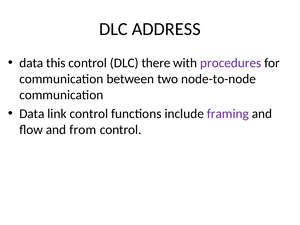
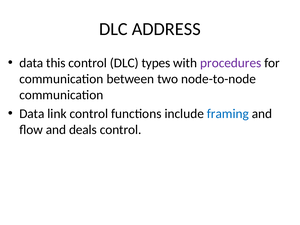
there: there -> types
framing colour: purple -> blue
from: from -> deals
